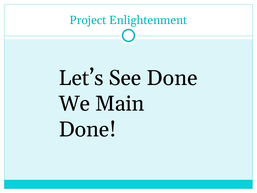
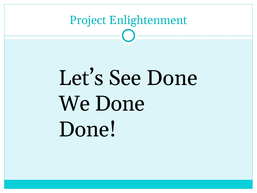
We Main: Main -> Done
